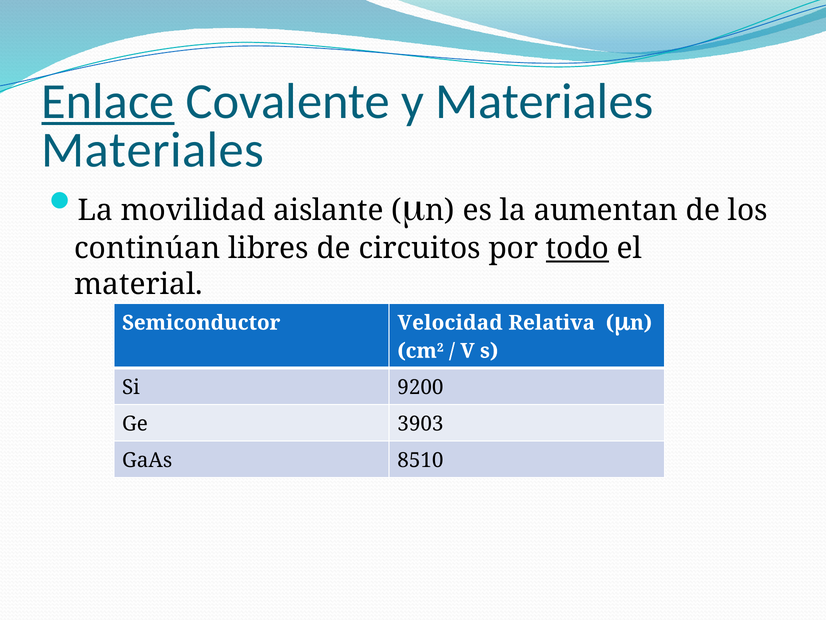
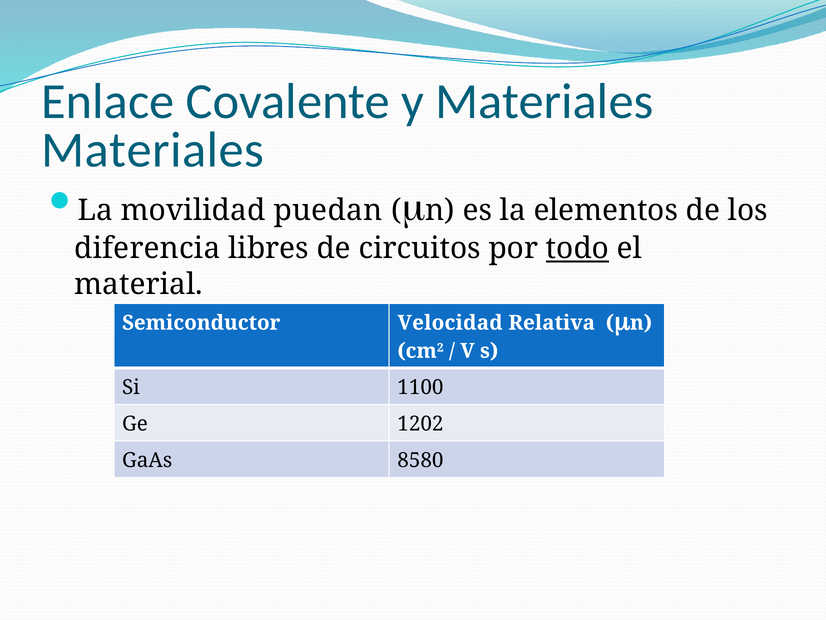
Enlace underline: present -> none
aislante: aislante -> puedan
aumentan: aumentan -> elementos
continúan: continúan -> diferencia
9200: 9200 -> 1100
3903: 3903 -> 1202
8510: 8510 -> 8580
